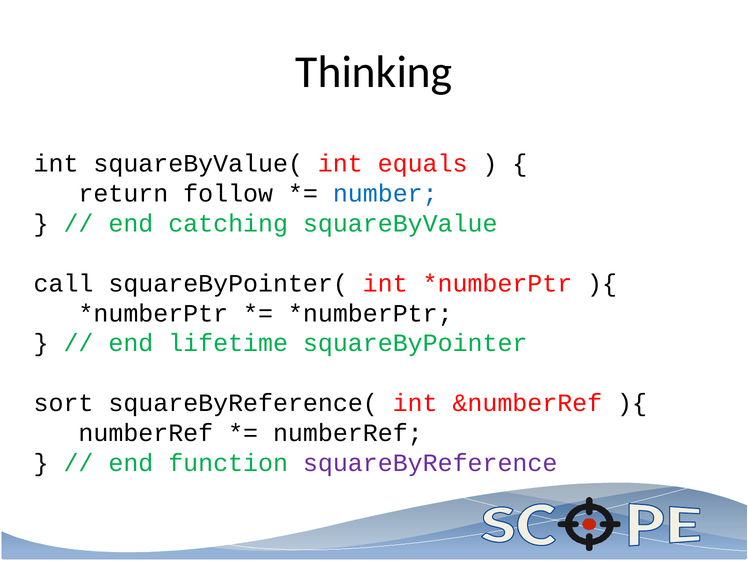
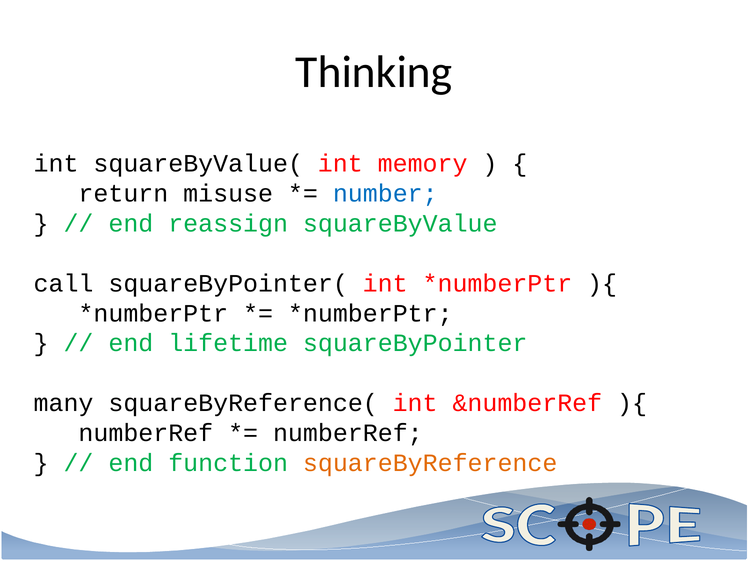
equals: equals -> memory
follow: follow -> misuse
catching: catching -> reassign
sort: sort -> many
squareByReference colour: purple -> orange
